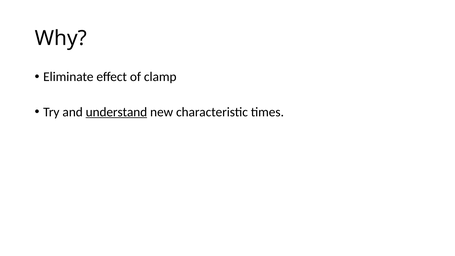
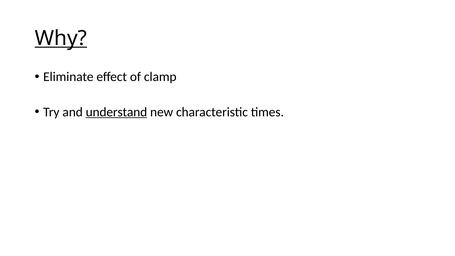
Why underline: none -> present
